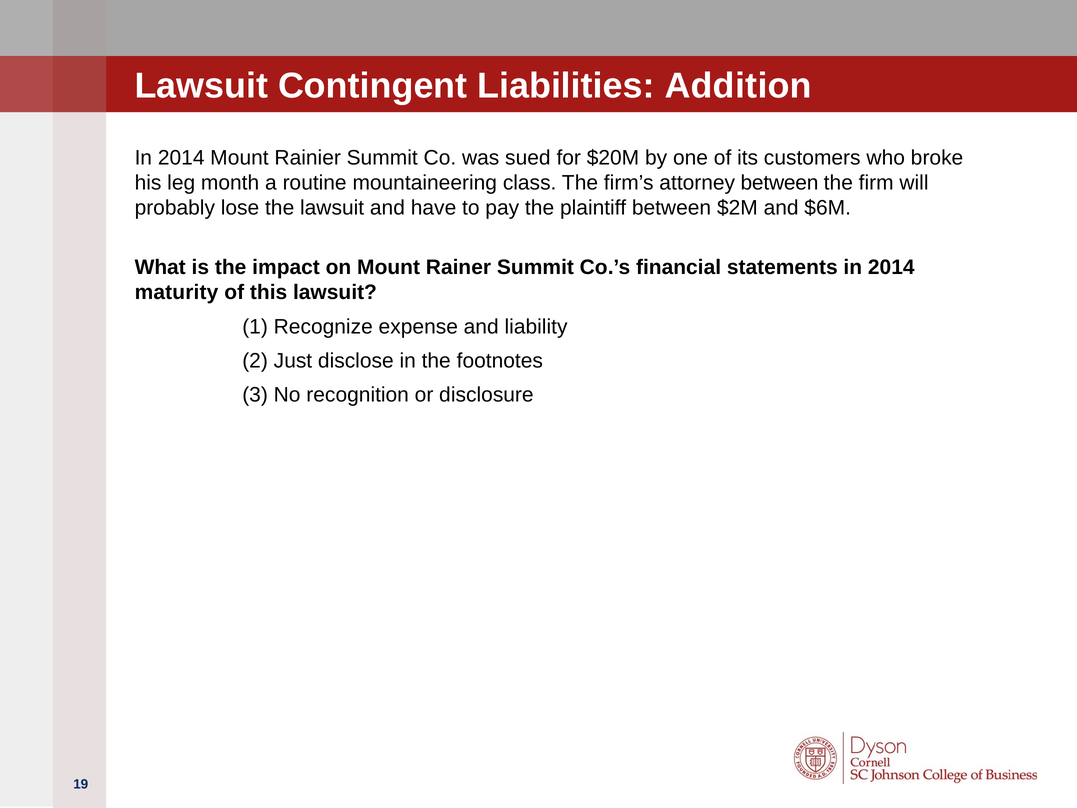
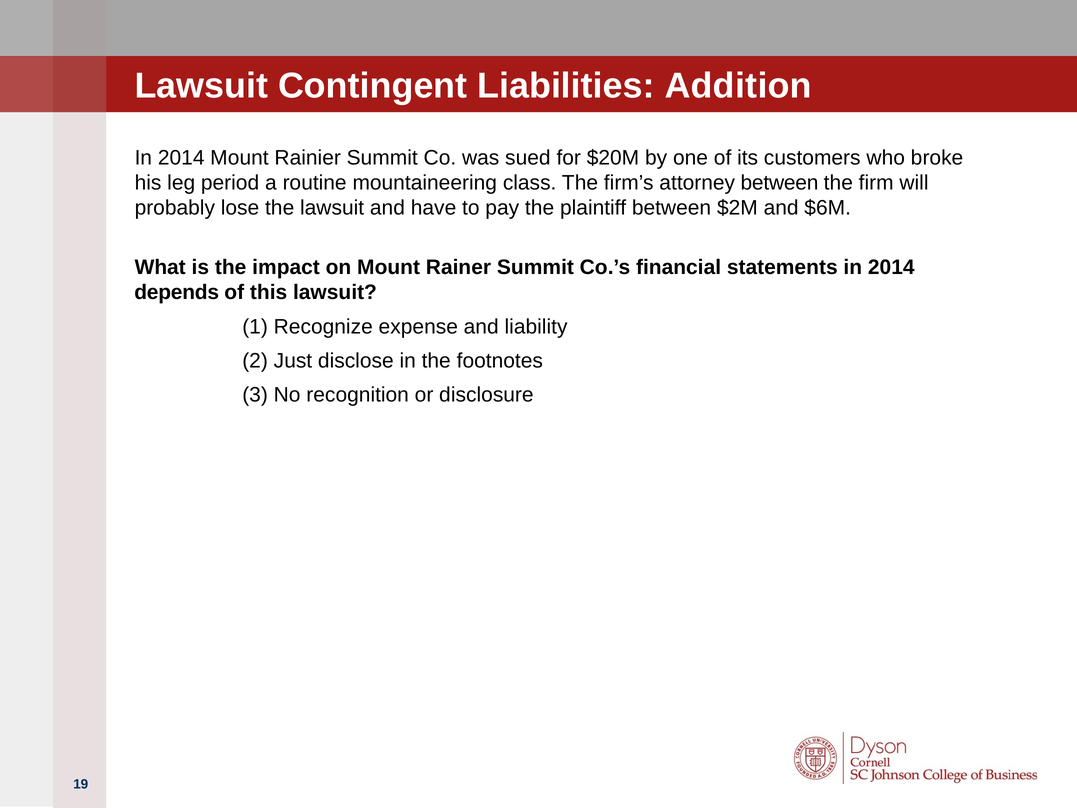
month: month -> period
maturity: maturity -> depends
